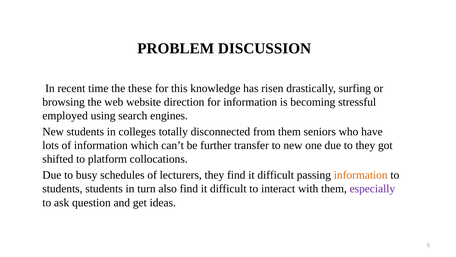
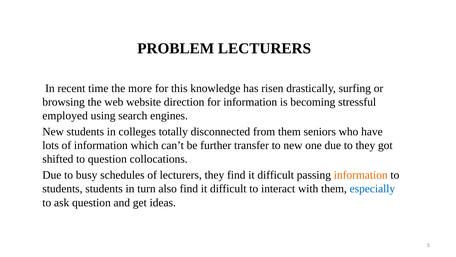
PROBLEM DISCUSSION: DISCUSSION -> LECTURERS
these: these -> more
to platform: platform -> question
especially colour: purple -> blue
